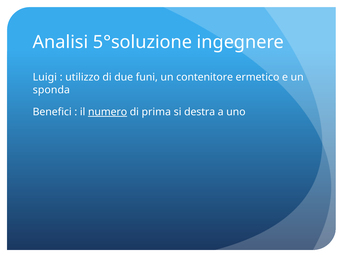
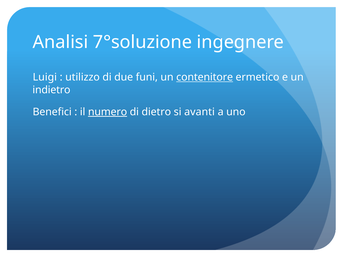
5°soluzione: 5°soluzione -> 7°soluzione
contenitore underline: none -> present
sponda: sponda -> indietro
prima: prima -> dietro
destra: destra -> avanti
